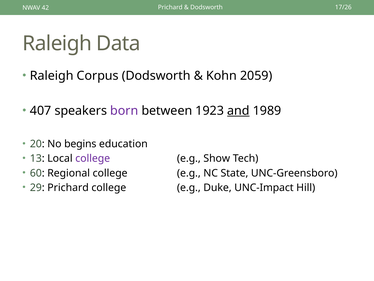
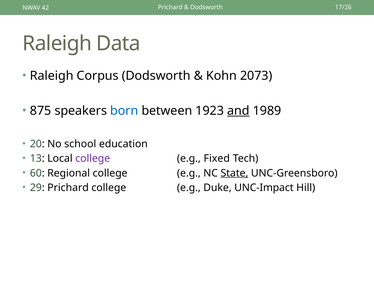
2059: 2059 -> 2073
407: 407 -> 875
born colour: purple -> blue
begins: begins -> school
Show: Show -> Fixed
State underline: none -> present
